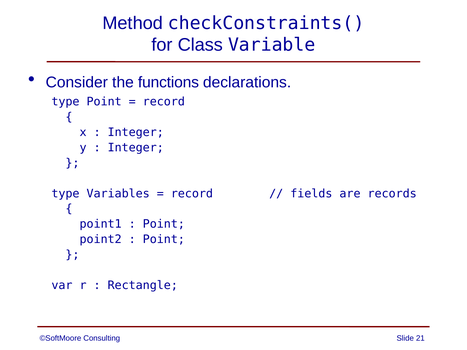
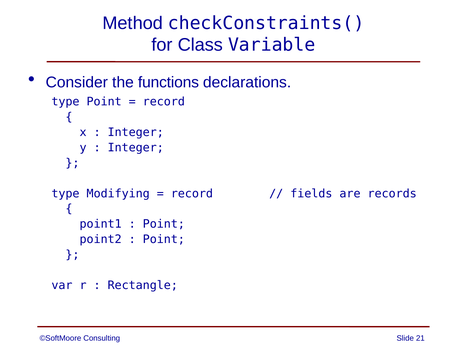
Variables: Variables -> Modifying
